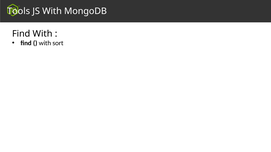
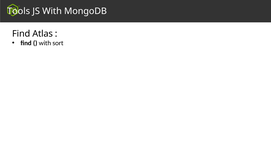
Find With: With -> Atlas
